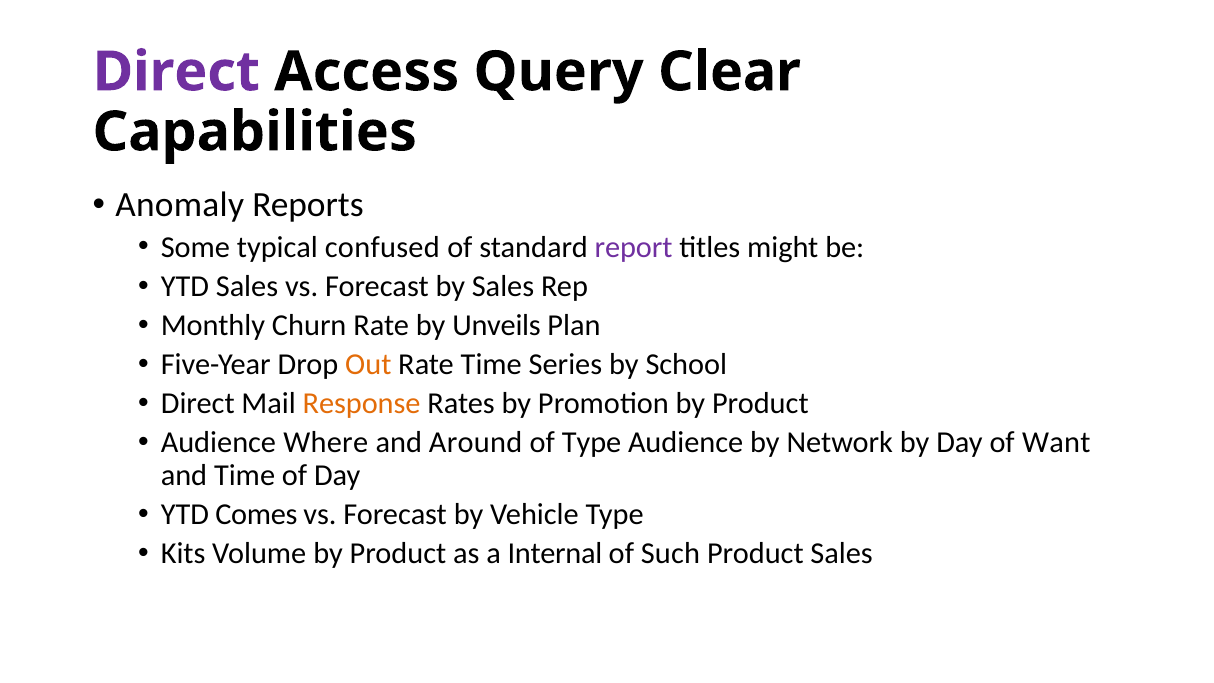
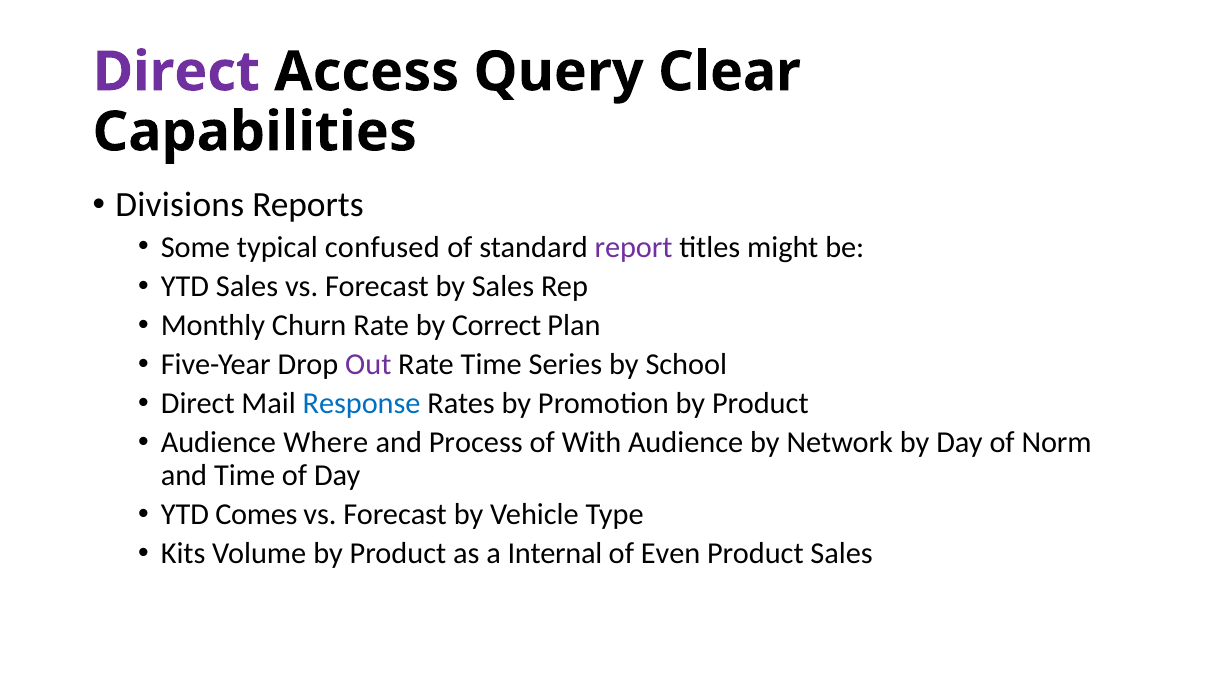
Anomaly: Anomaly -> Divisions
Unveils: Unveils -> Correct
Out colour: orange -> purple
Response colour: orange -> blue
Around: Around -> Process
of Type: Type -> With
Want: Want -> Norm
Such: Such -> Even
